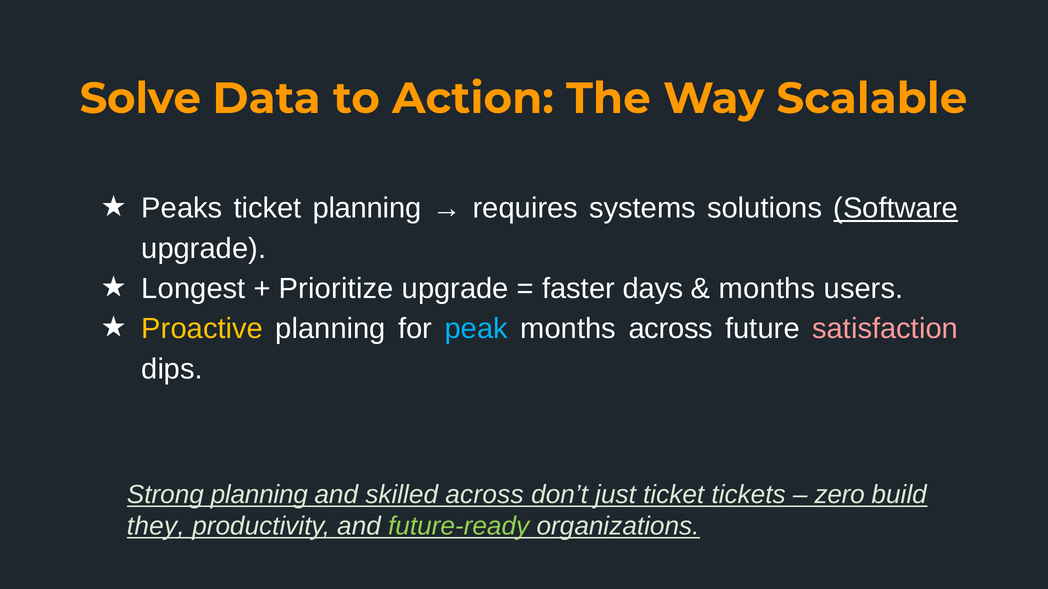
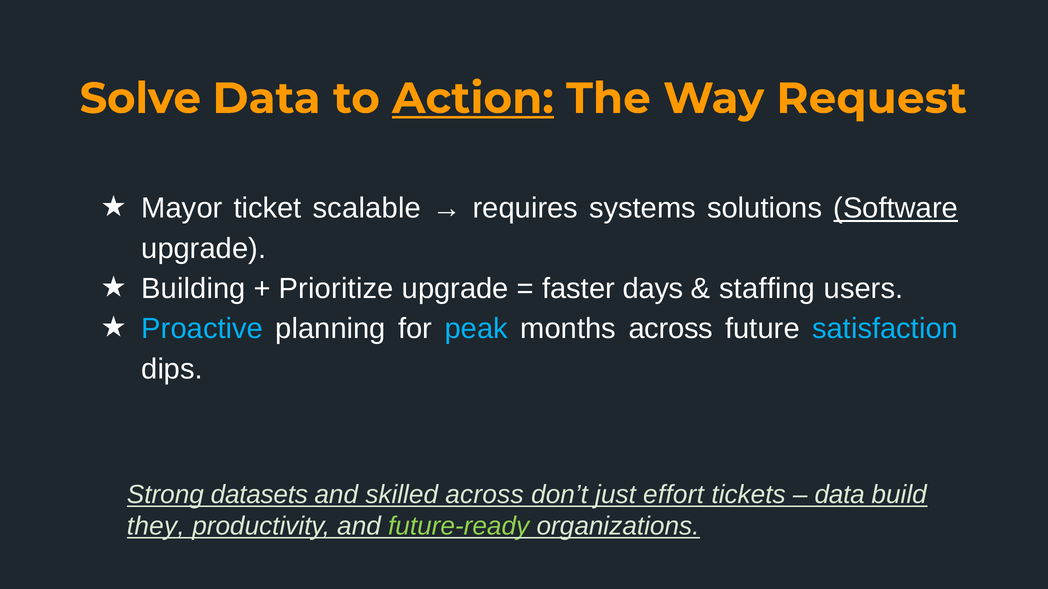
Action underline: none -> present
Scalable: Scalable -> Request
Peaks: Peaks -> Mayor
ticket planning: planning -> scalable
Longest: Longest -> Building
months at (767, 289): months -> staffing
Proactive colour: yellow -> light blue
satisfaction colour: pink -> light blue
Strong planning: planning -> datasets
just ticket: ticket -> effort
zero at (840, 495): zero -> data
